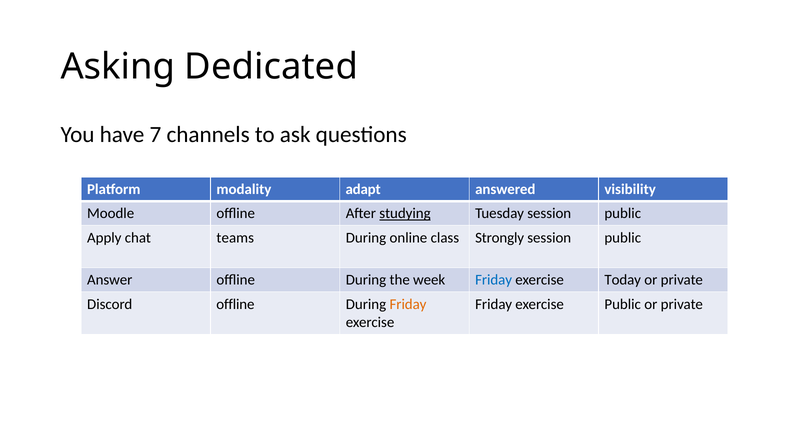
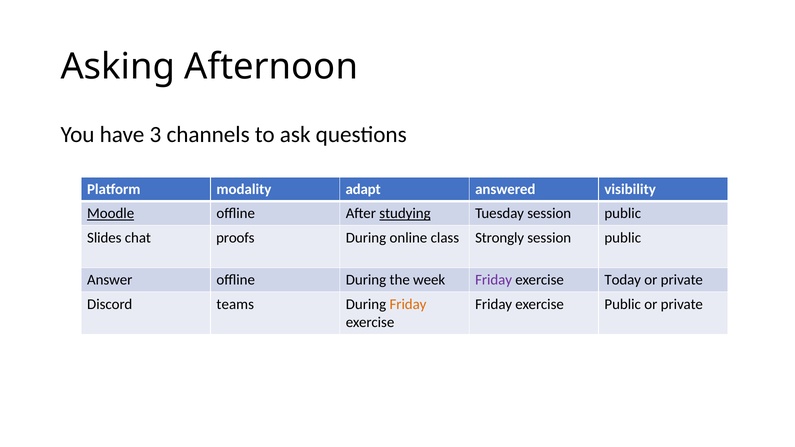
Dedicated: Dedicated -> Afternoon
7: 7 -> 3
Moodle underline: none -> present
Apply: Apply -> Slides
teams: teams -> proofs
Friday at (494, 280) colour: blue -> purple
Discord offline: offline -> teams
